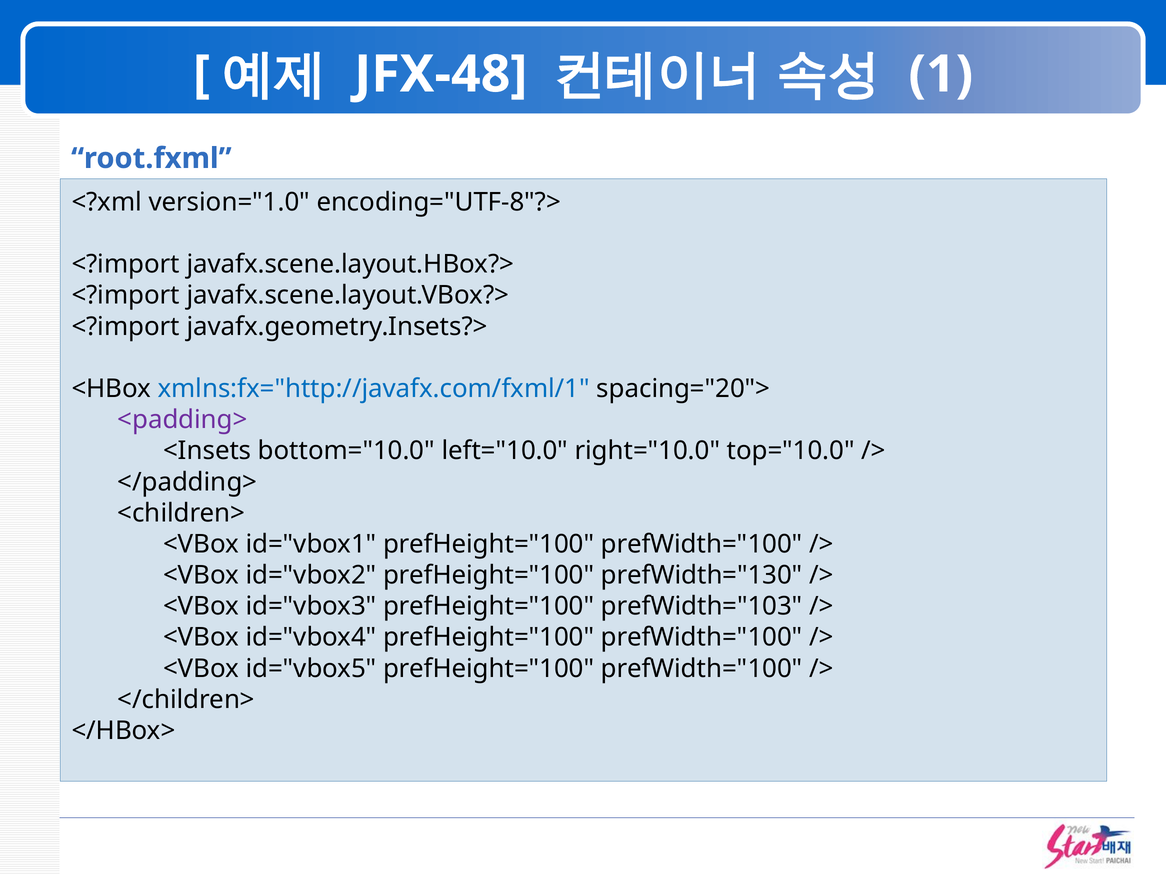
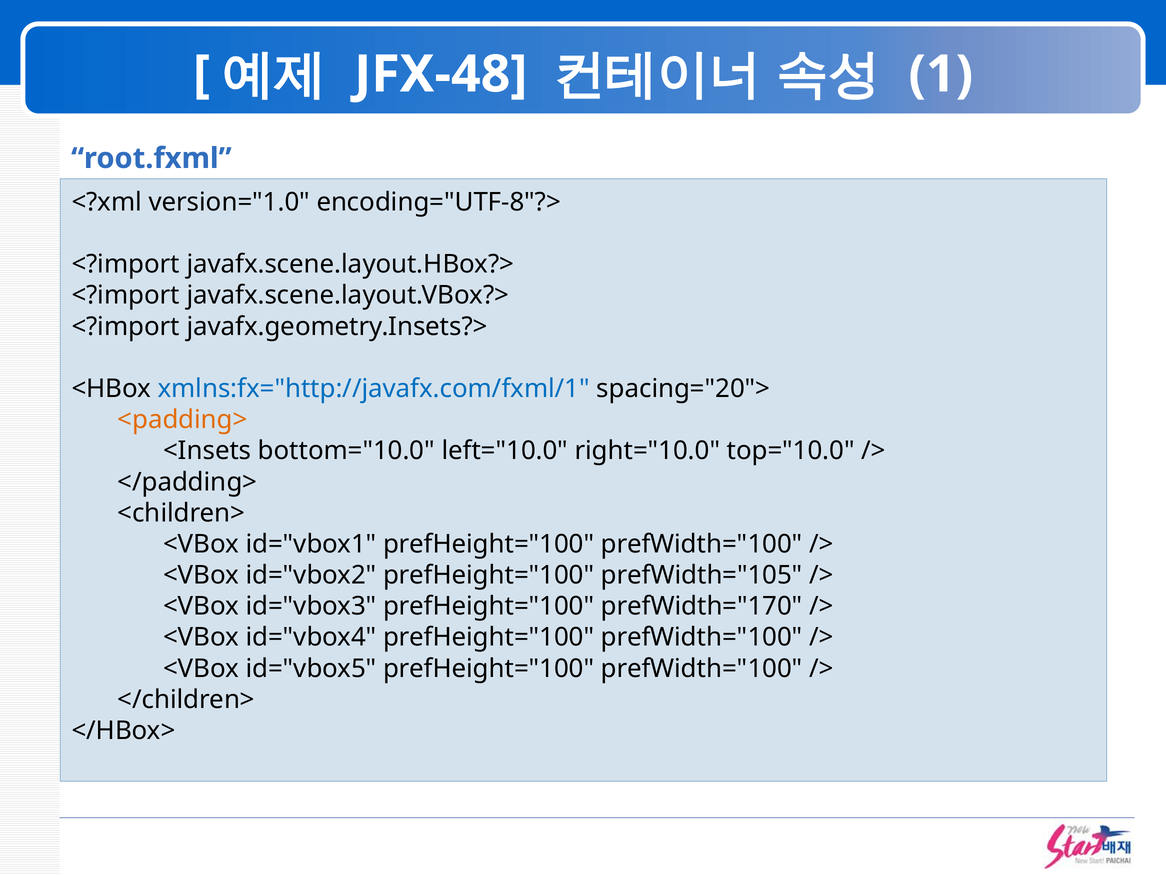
<padding> colour: purple -> orange
prefWidth="130: prefWidth="130 -> prefWidth="105
prefWidth="103: prefWidth="103 -> prefWidth="170
